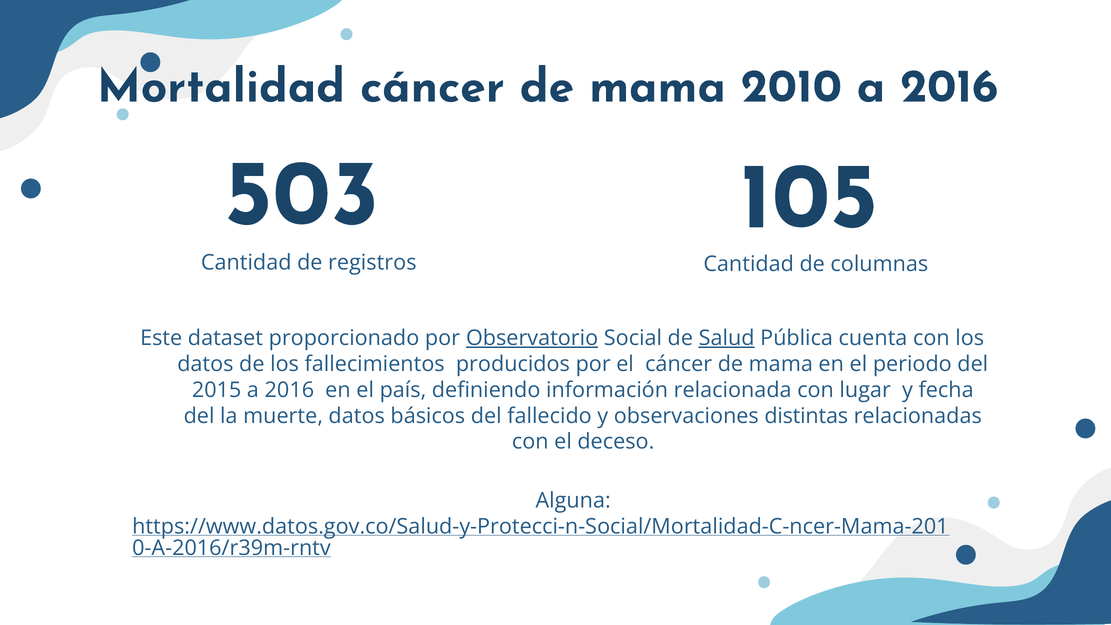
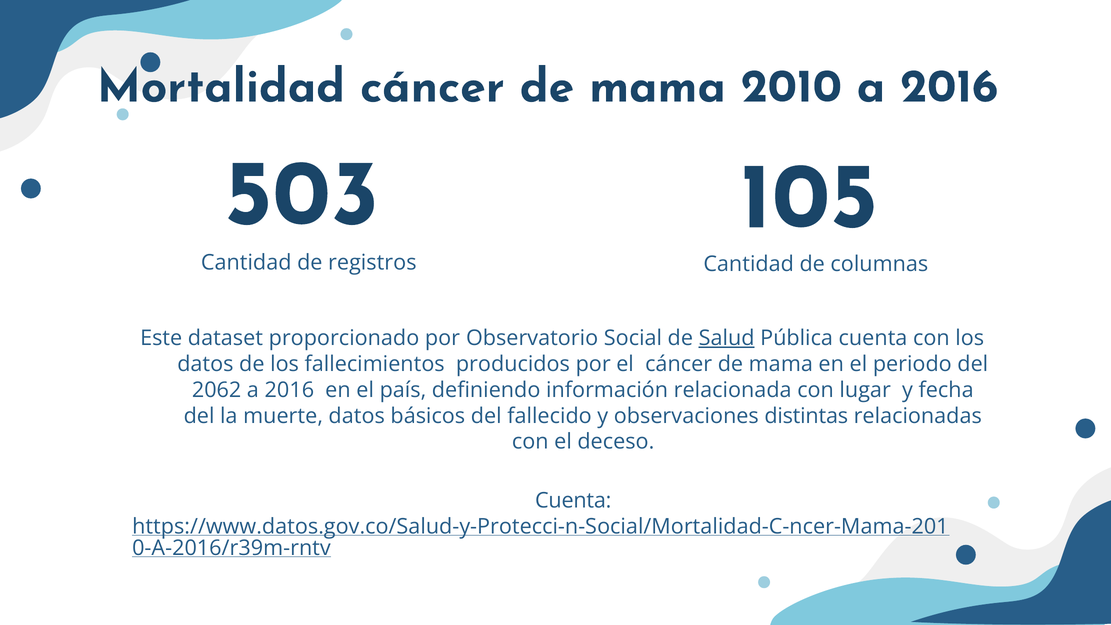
Observatorio underline: present -> none
2015: 2015 -> 2062
Alguna at (573, 501): Alguna -> Cuenta
